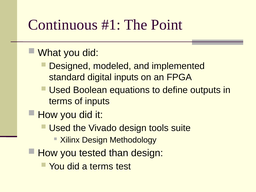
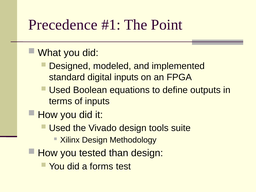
Continuous: Continuous -> Precedence
a terms: terms -> forms
